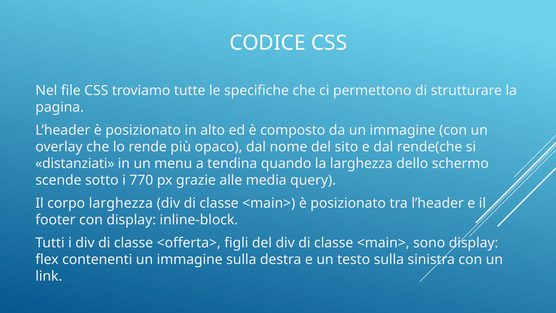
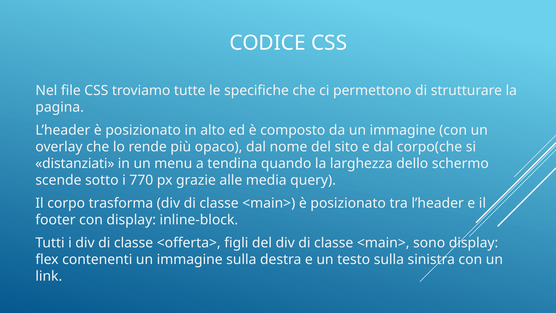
rende(che: rende(che -> corpo(che
corpo larghezza: larghezza -> trasforma
